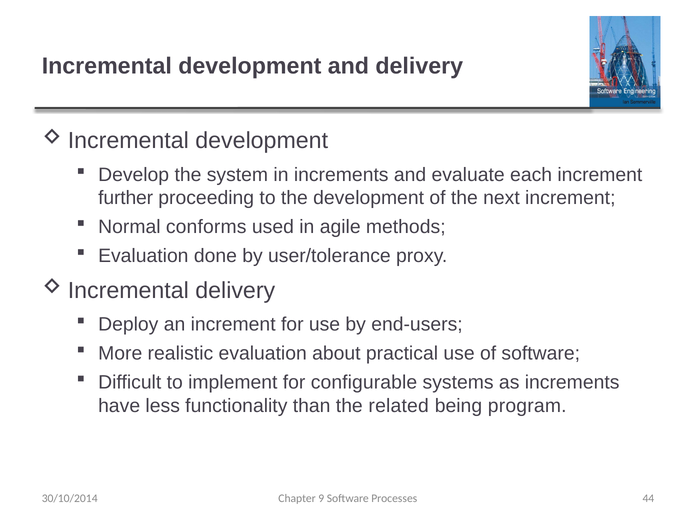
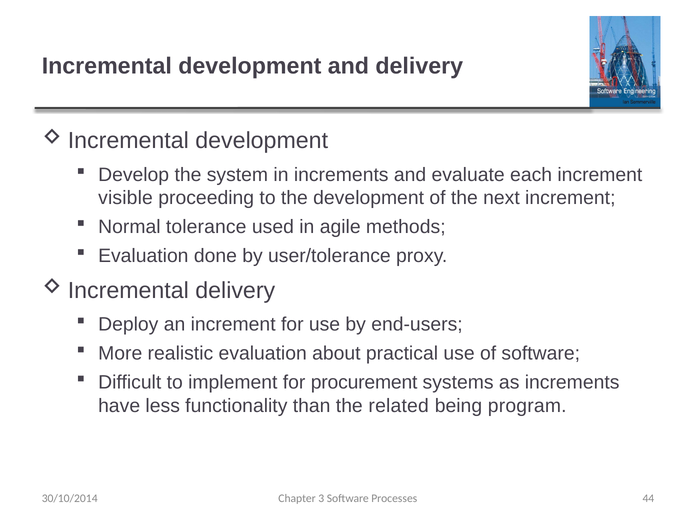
further: further -> visible
conforms: conforms -> tolerance
configurable: configurable -> procurement
9: 9 -> 3
